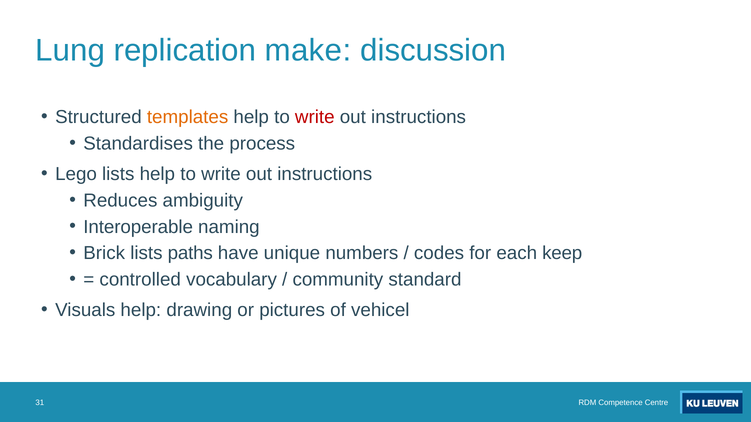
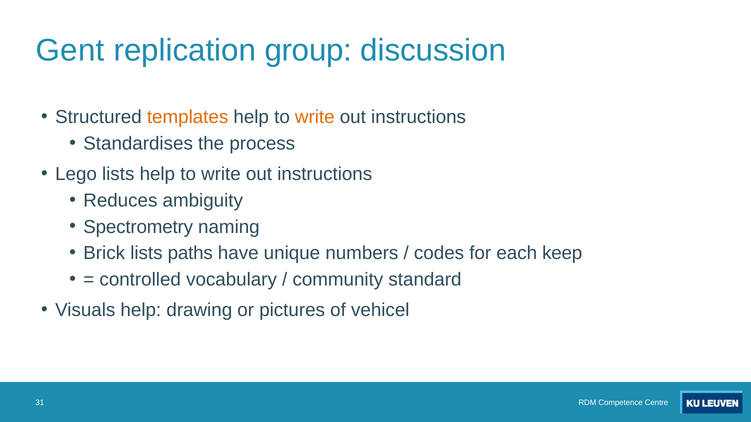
Lung: Lung -> Gent
make: make -> group
write at (315, 117) colour: red -> orange
Interoperable: Interoperable -> Spectrometry
